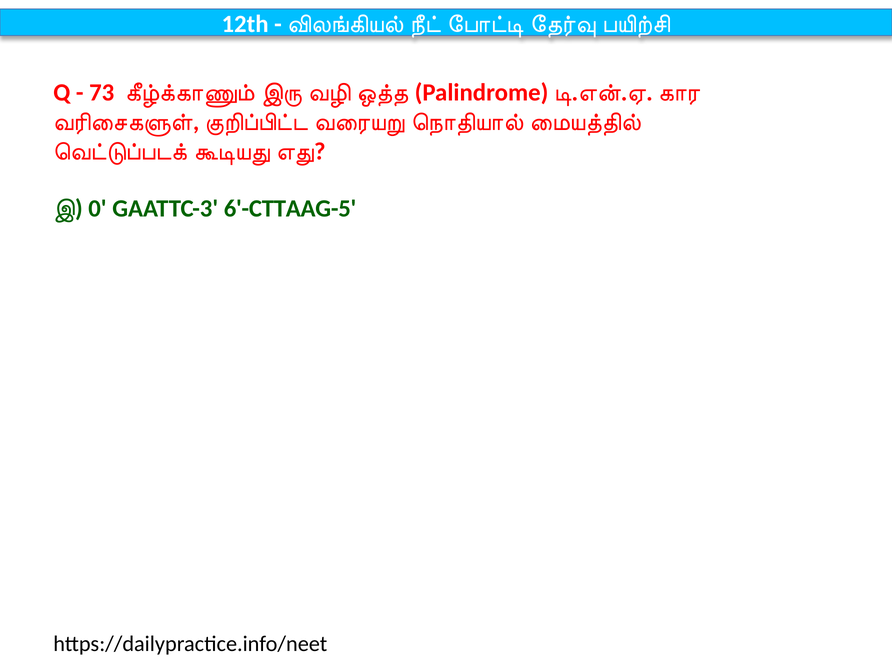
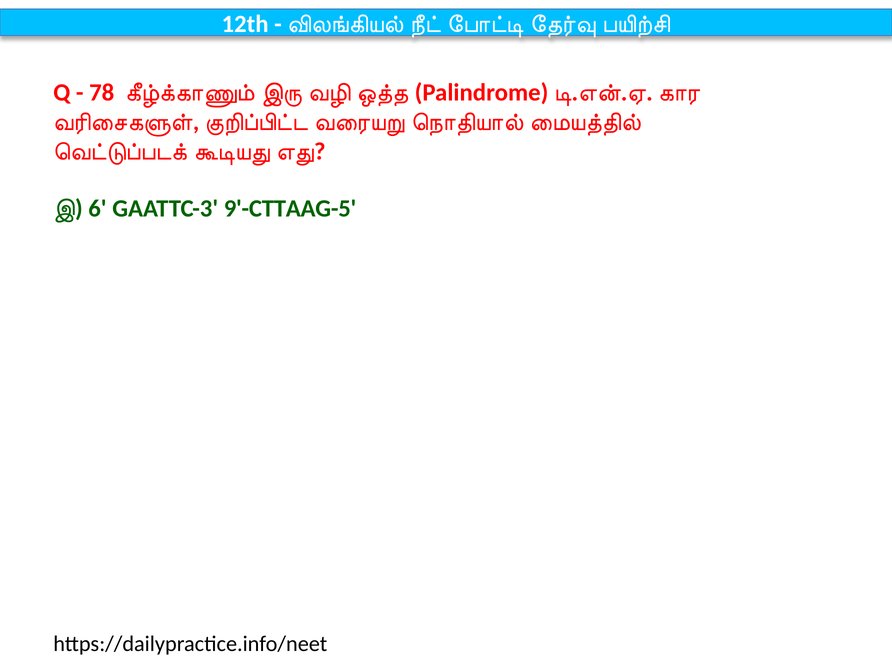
73: 73 -> 78
0: 0 -> 6
6'-CTTAAG-5: 6'-CTTAAG-5 -> 9'-CTTAAG-5
